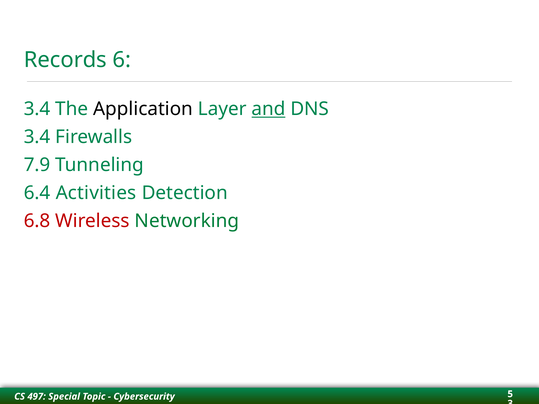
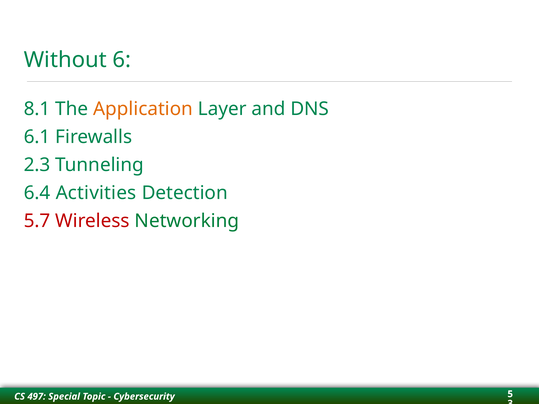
Records: Records -> Without
3.4 at (37, 109): 3.4 -> 8.1
Application colour: black -> orange
and underline: present -> none
3.4 at (37, 137): 3.4 -> 6.1
7.9: 7.9 -> 2.3
6.8: 6.8 -> 5.7
